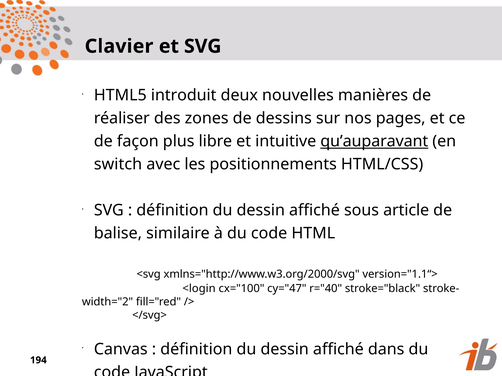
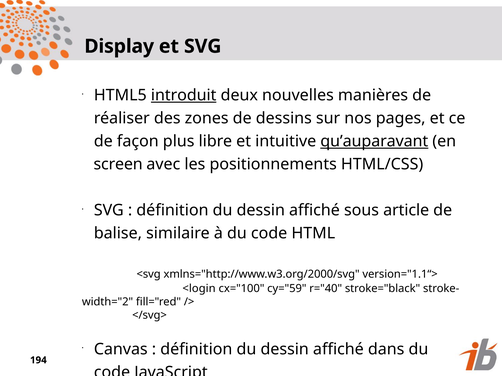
Clavier: Clavier -> Display
introduit underline: none -> present
switch: switch -> screen
cy="47: cy="47 -> cy="59
